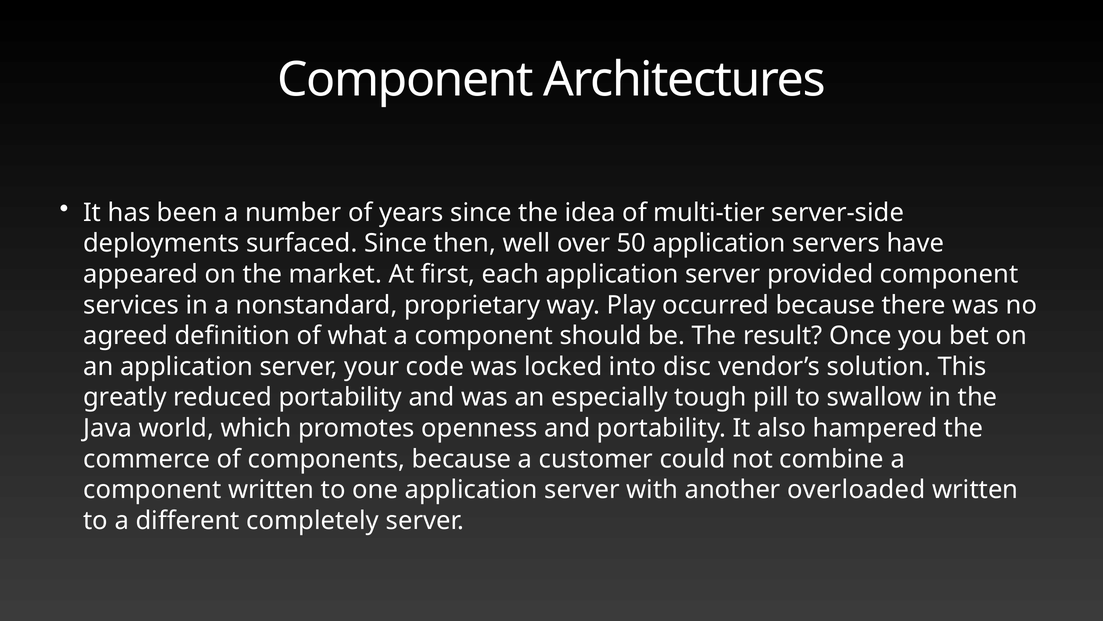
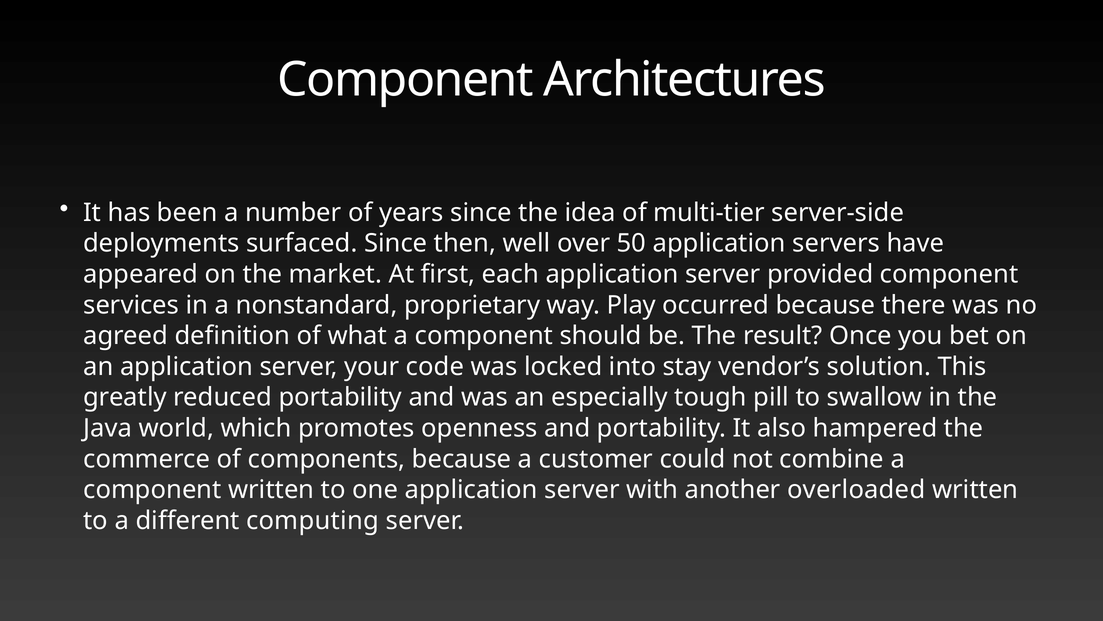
disc: disc -> stay
completely: completely -> computing
